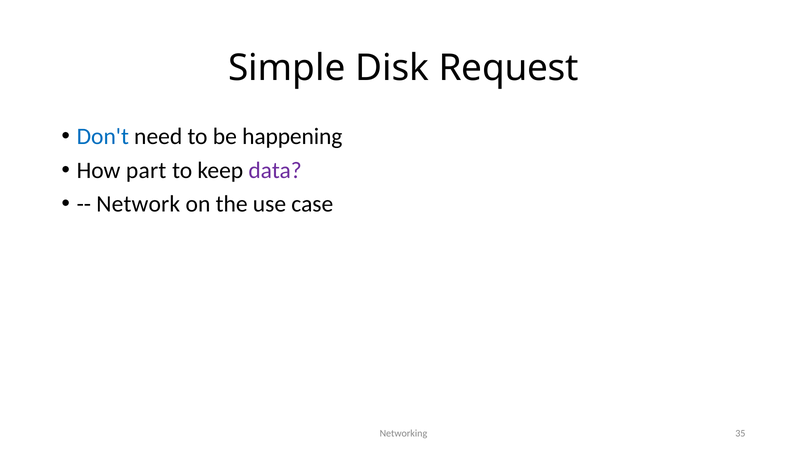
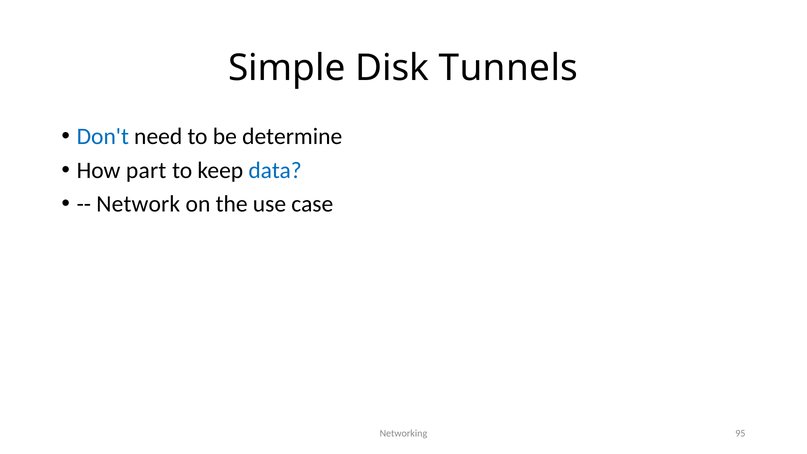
Request: Request -> Tunnels
happening: happening -> determine
data colour: purple -> blue
35: 35 -> 95
